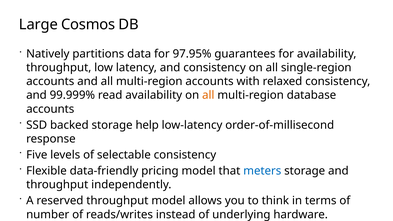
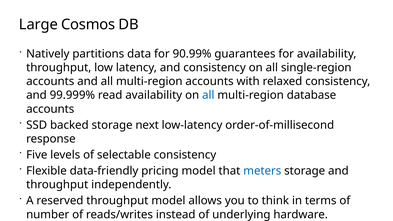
97.95%: 97.95% -> 90.99%
all at (208, 95) colour: orange -> blue
help: help -> next
